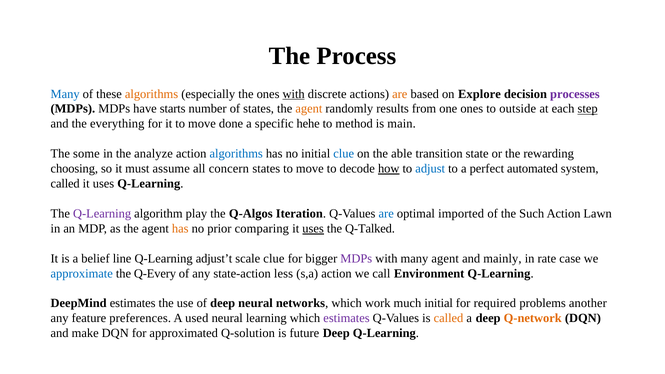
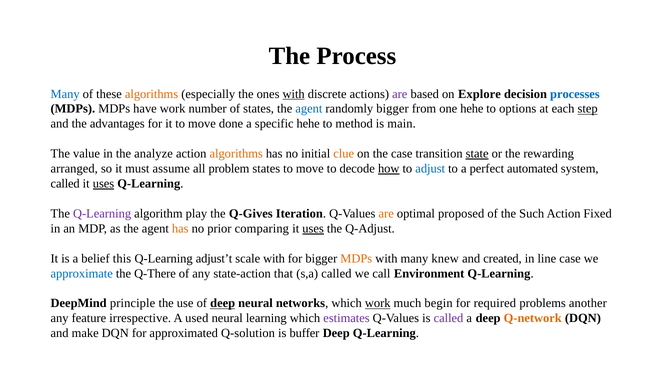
are at (400, 94) colour: orange -> purple
processes colour: purple -> blue
have starts: starts -> work
agent at (309, 109) colour: orange -> blue
randomly results: results -> bigger
one ones: ones -> hehe
outside: outside -> options
everything: everything -> advantages
some: some -> value
algorithms at (236, 154) colour: blue -> orange
clue at (344, 154) colour: blue -> orange
the able: able -> case
state underline: none -> present
choosing: choosing -> arranged
concern: concern -> problem
uses at (103, 184) underline: none -> present
Q-Algos: Q-Algos -> Q-Gives
are at (386, 214) colour: blue -> orange
imported: imported -> proposed
Lawn: Lawn -> Fixed
Q-Talked: Q-Talked -> Q-Adjust
line: line -> this
scale clue: clue -> with
MDPs at (356, 258) colour: purple -> orange
many agent: agent -> knew
mainly: mainly -> created
rate: rate -> line
Q-Every: Q-Every -> Q-There
less: less -> that
s,a action: action -> called
DeepMind estimates: estimates -> principle
deep at (223, 303) underline: none -> present
work at (378, 303) underline: none -> present
much initial: initial -> begin
preferences: preferences -> irrespective
called at (449, 318) colour: orange -> purple
future: future -> buffer
